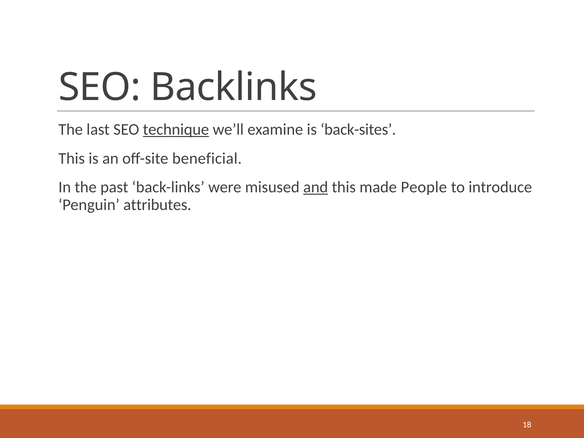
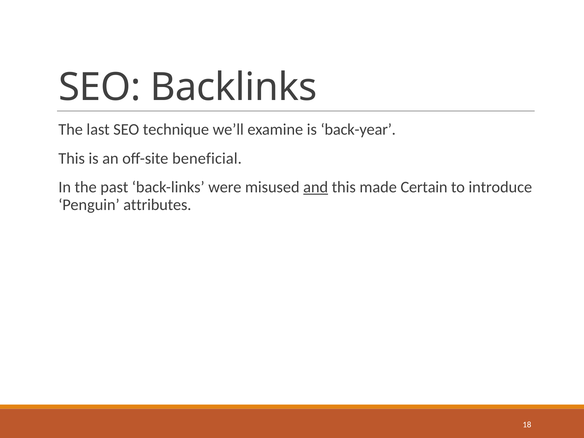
technique underline: present -> none
back-sites: back-sites -> back-year
People: People -> Certain
